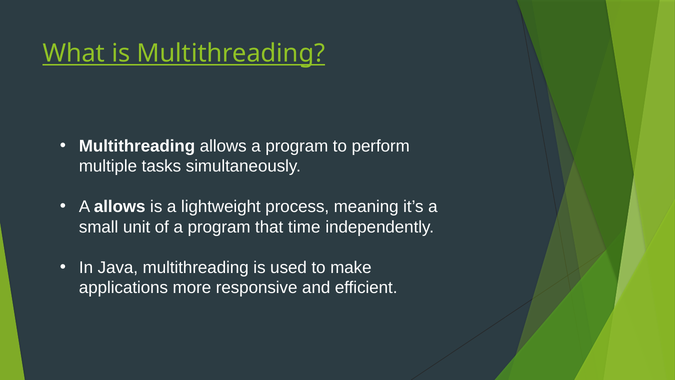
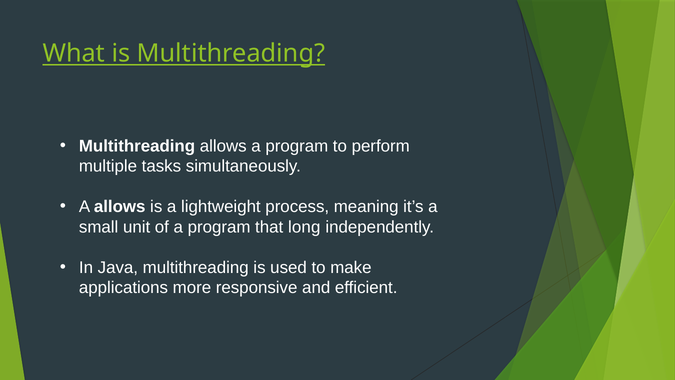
time: time -> long
